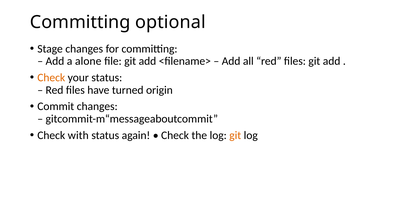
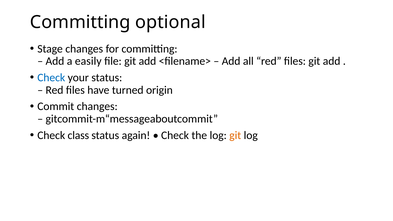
alone: alone -> easily
Check at (51, 78) colour: orange -> blue
with: with -> class
